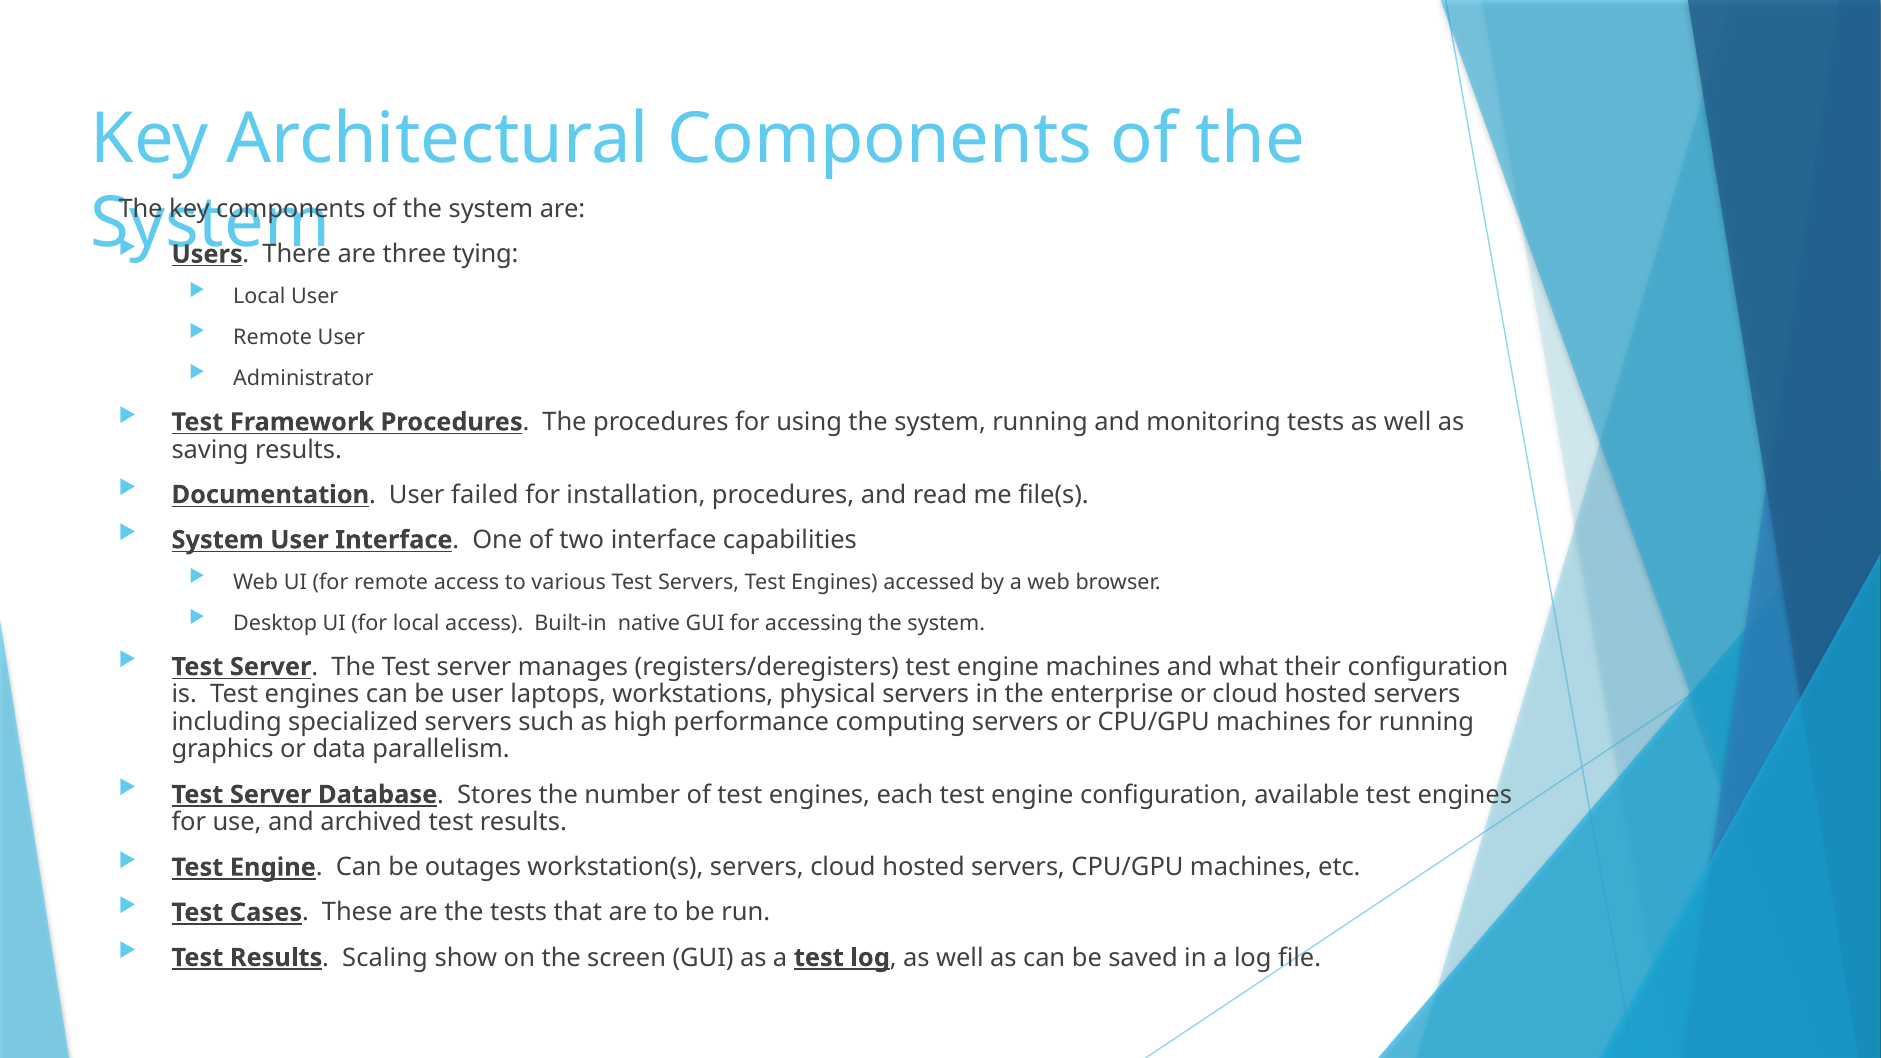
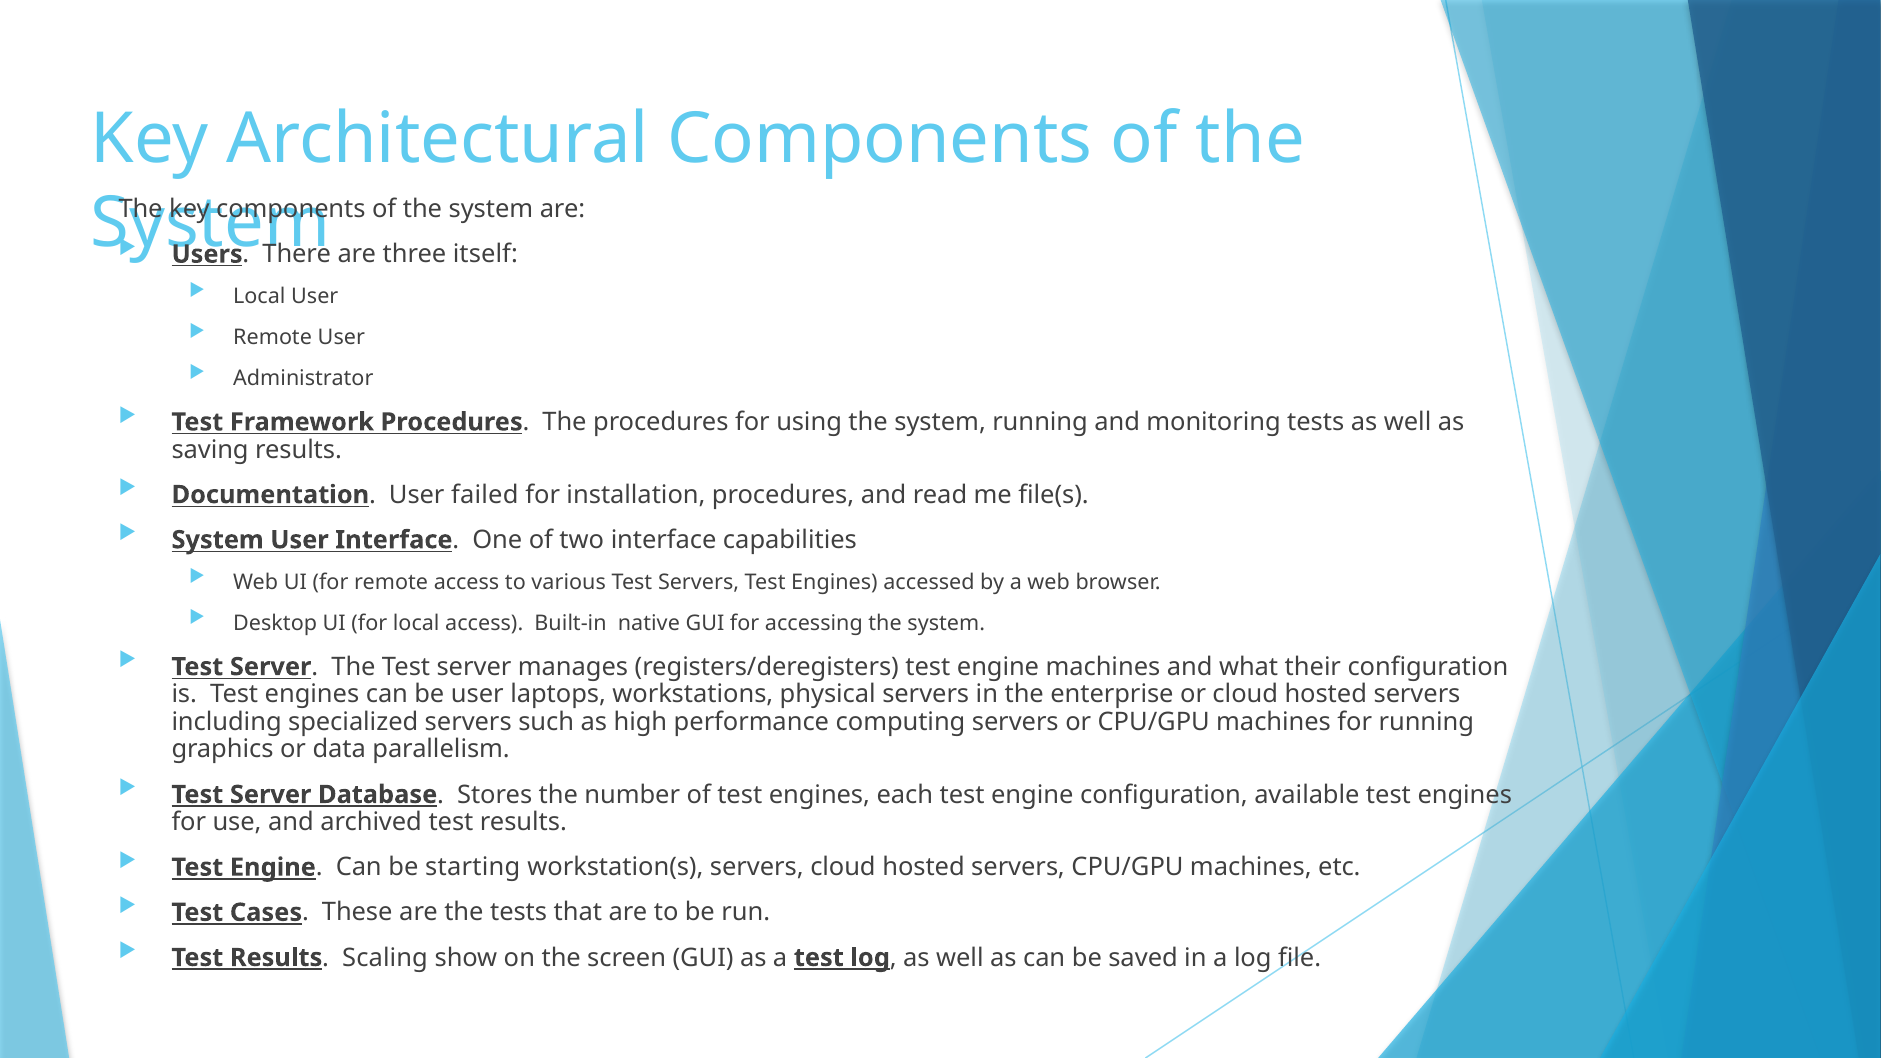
tying: tying -> itself
outages: outages -> starting
